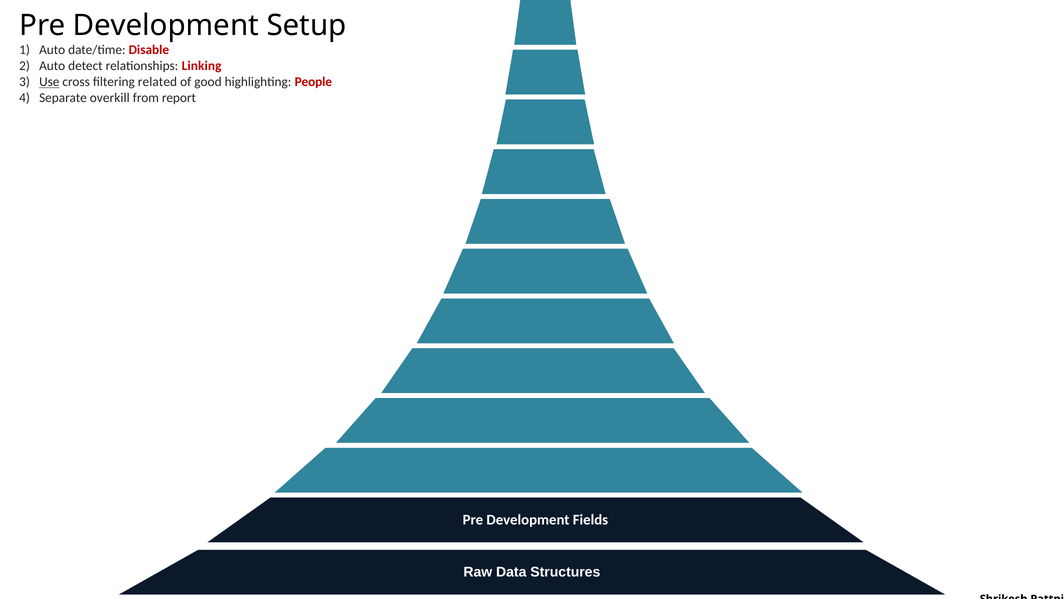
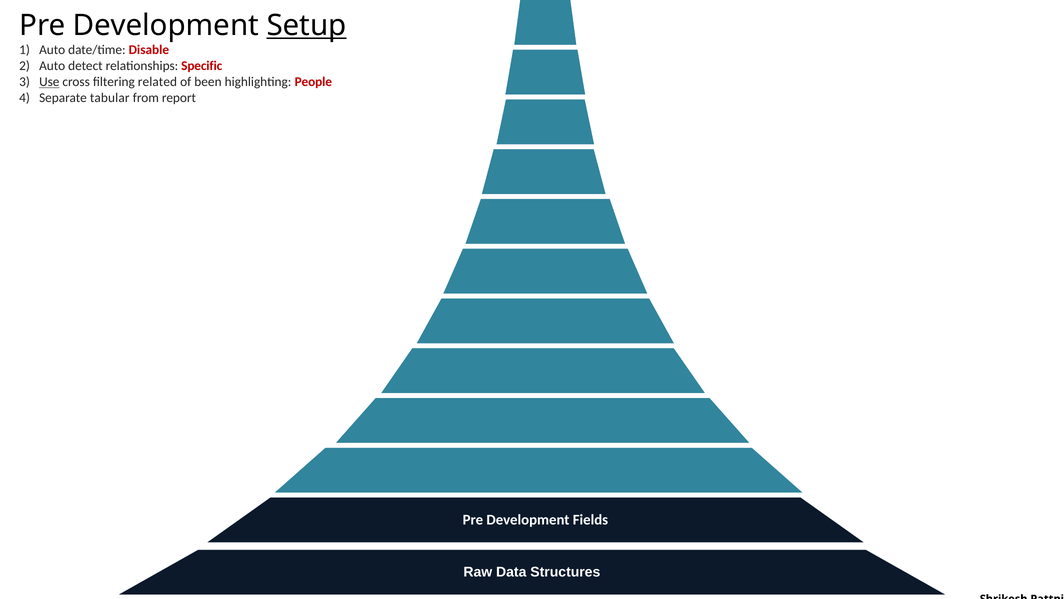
Setup underline: none -> present
Linking: Linking -> Specific
good: good -> been
overkill: overkill -> tabular
